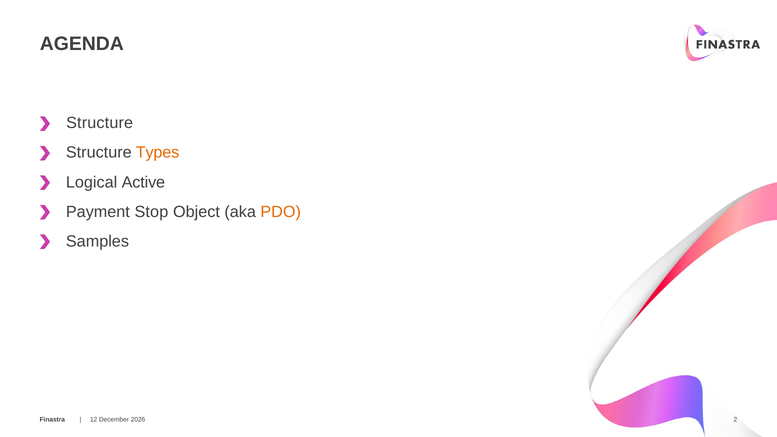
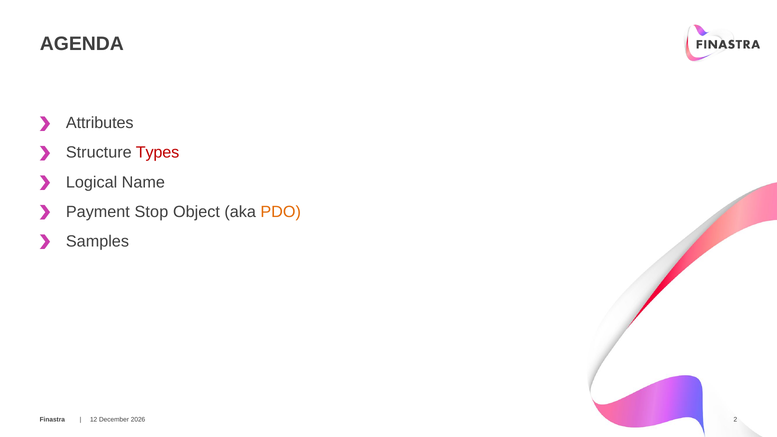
Structure at (100, 123): Structure -> Attributes
Types colour: orange -> red
Active: Active -> Name
